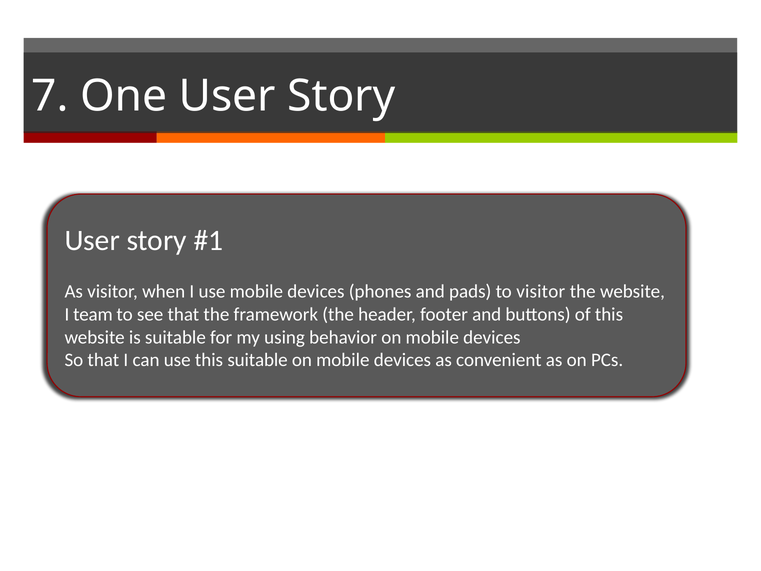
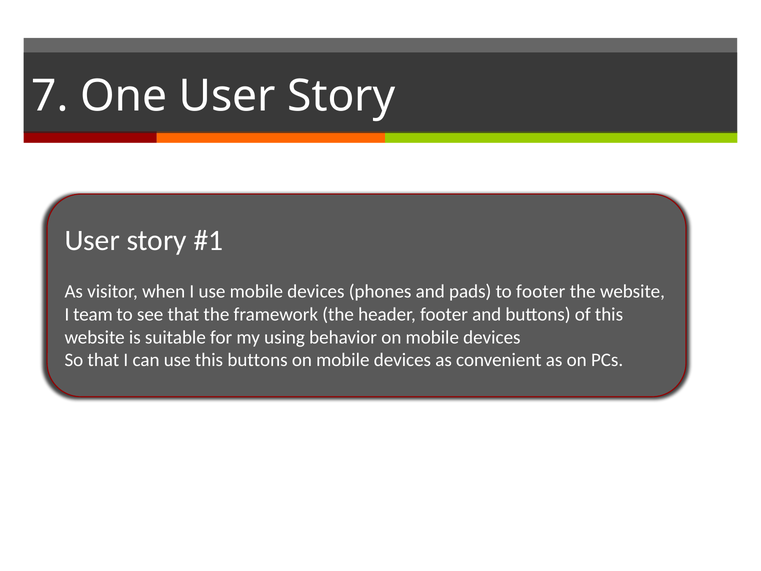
to visitor: visitor -> footer
this suitable: suitable -> buttons
